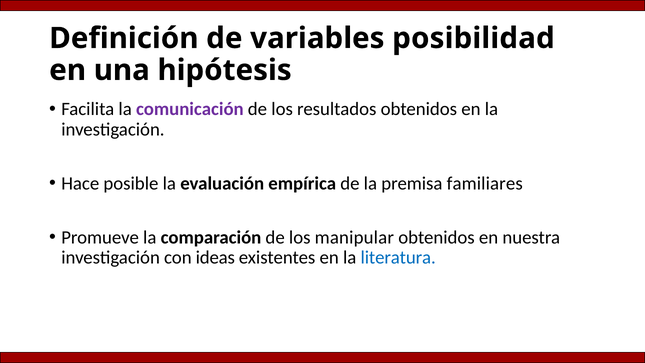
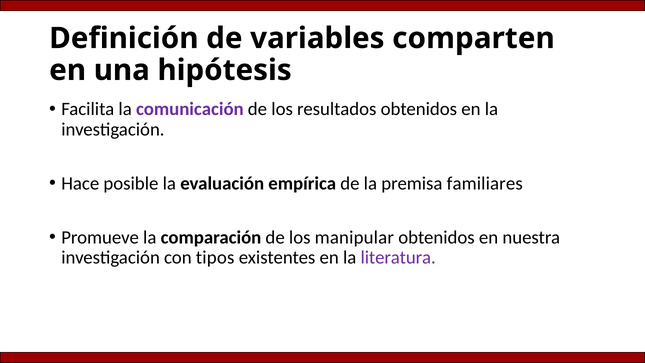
posibilidad: posibilidad -> comparten
ideas: ideas -> tipos
literatura colour: blue -> purple
